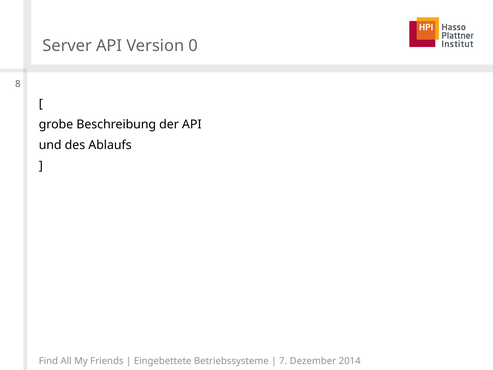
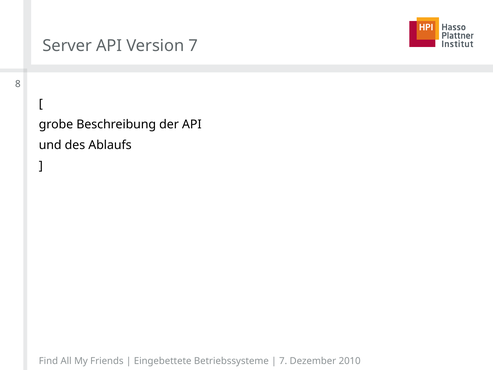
Version 0: 0 -> 7
2014: 2014 -> 2010
